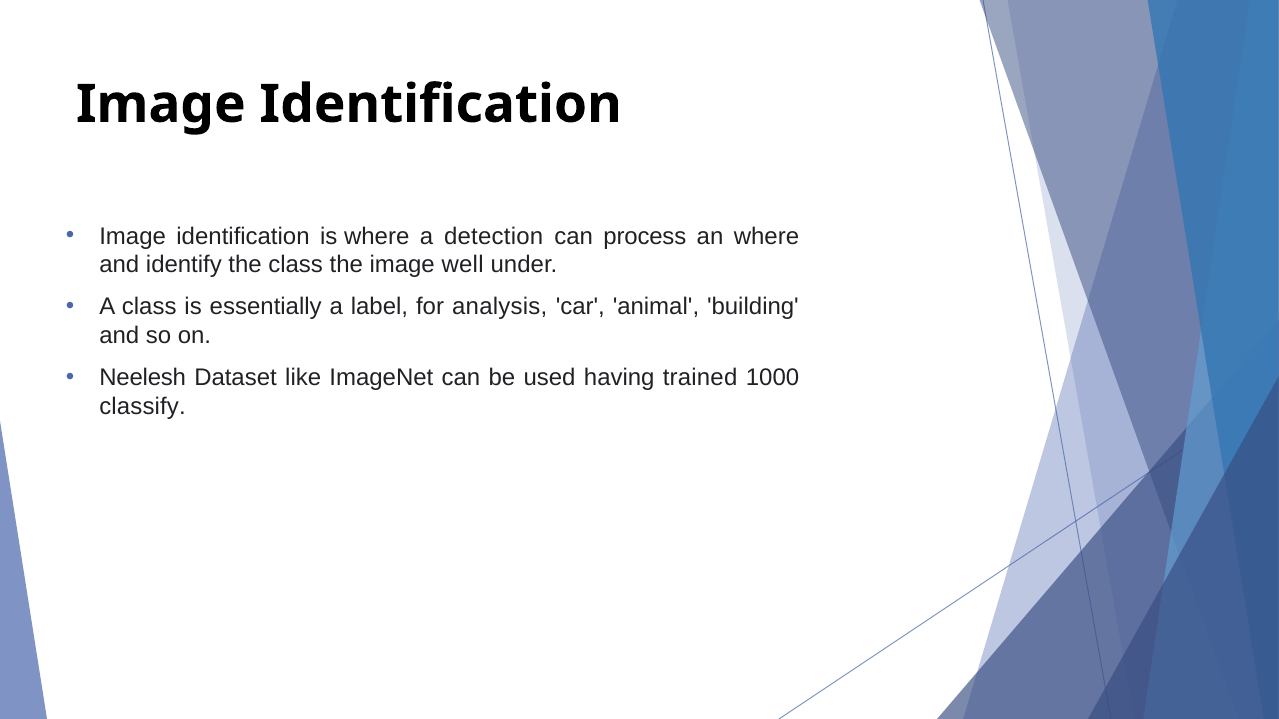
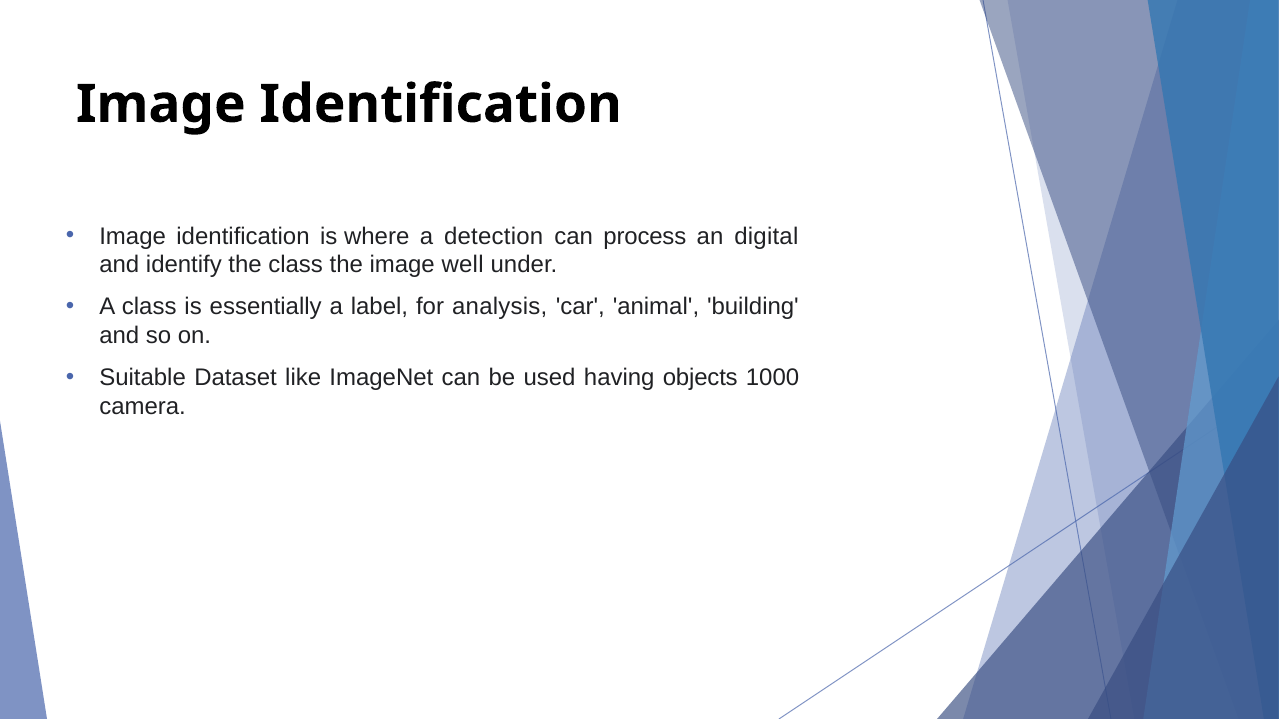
an where: where -> digital
Neelesh: Neelesh -> Suitable
trained: trained -> objects
classify: classify -> camera
